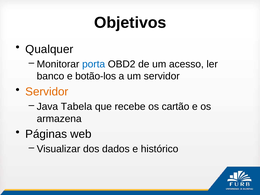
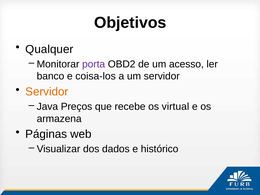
porta colour: blue -> purple
botão-los: botão-los -> coisa-los
Tabela: Tabela -> Preços
cartão: cartão -> virtual
